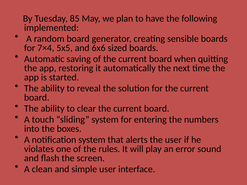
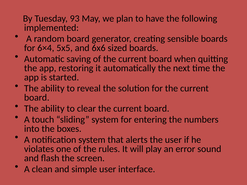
85: 85 -> 93
7×4: 7×4 -> 6×4
